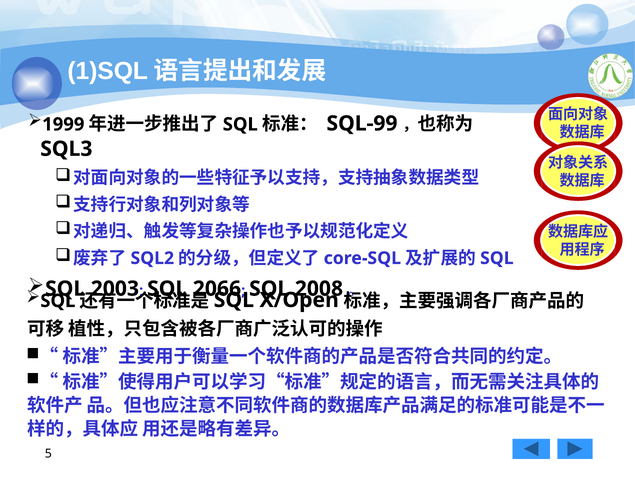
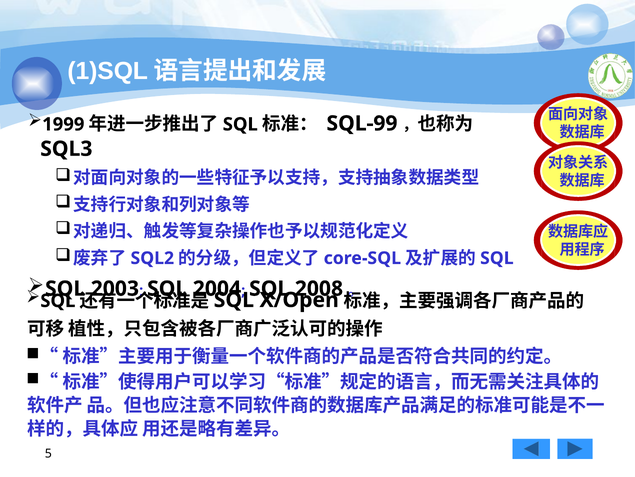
2066: 2066 -> 2004
